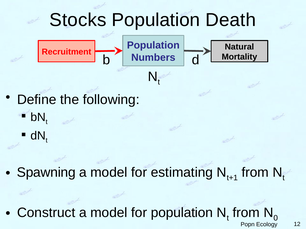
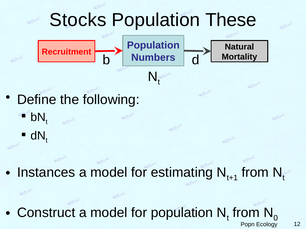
Death: Death -> These
Spawning: Spawning -> Instances
